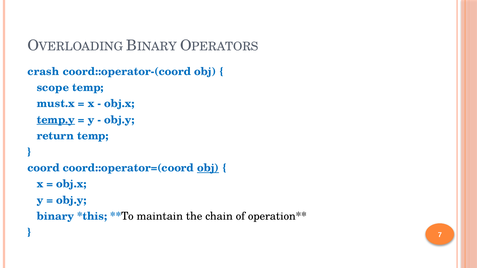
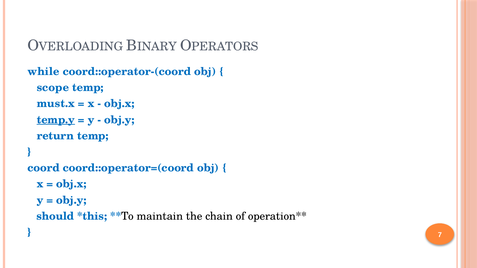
crash: crash -> while
obj at (208, 168) underline: present -> none
binary: binary -> should
